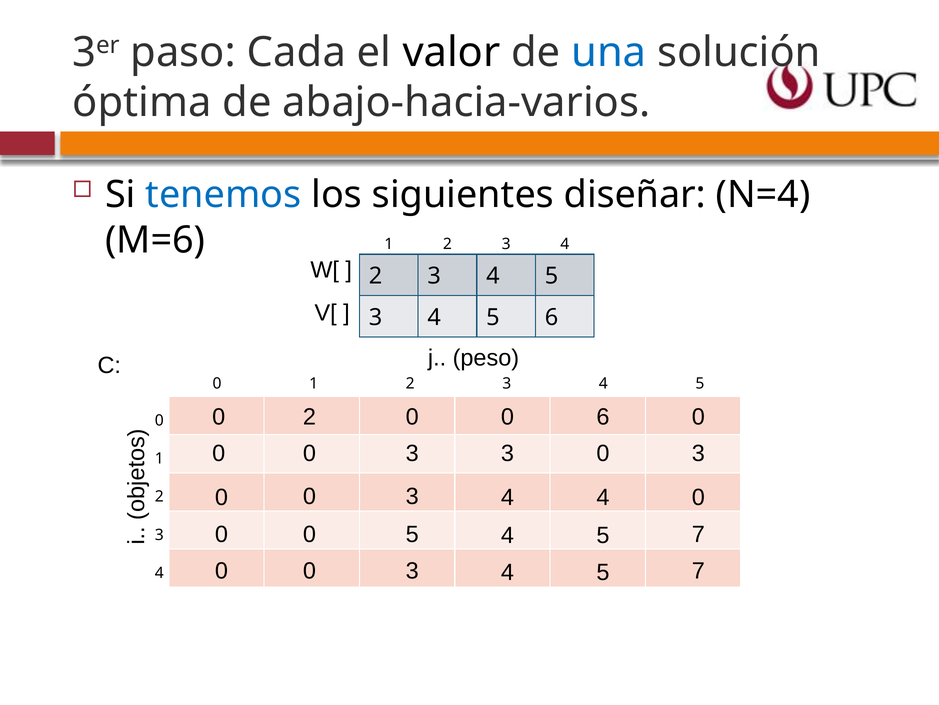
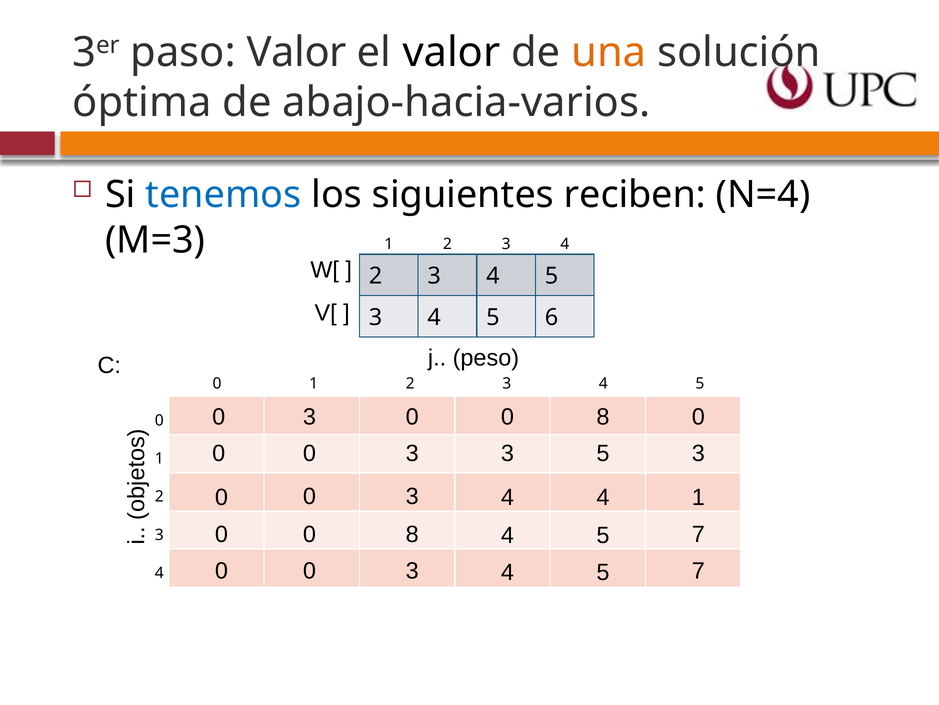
paso Cada: Cada -> Valor
una colour: blue -> orange
diseñar: diseñar -> reciben
M=6: M=6 -> M=3
2 at (309, 416): 2 -> 3
0 0 6: 6 -> 8
3 3 0: 0 -> 5
4 0: 0 -> 1
5 at (412, 534): 5 -> 8
